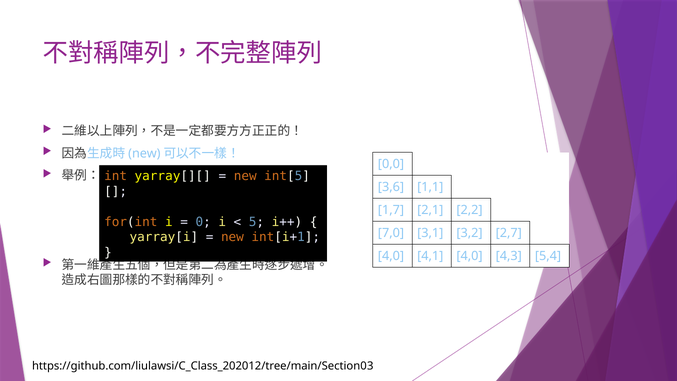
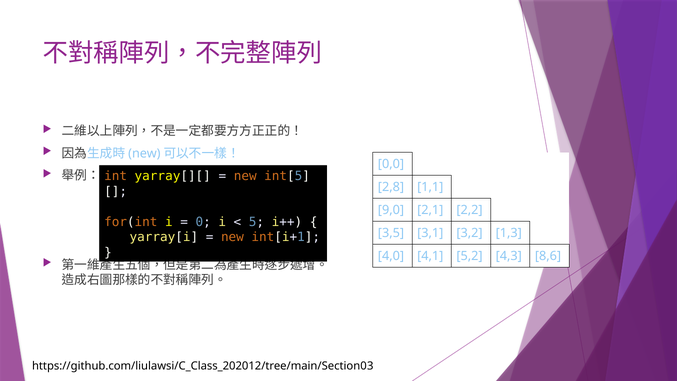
3,6: 3,6 -> 2,8
1,7: 1,7 -> 9,0
7,0: 7,0 -> 3,5
2,7: 2,7 -> 1,3
4,1 4,0: 4,0 -> 5,2
5,4: 5,4 -> 8,6
